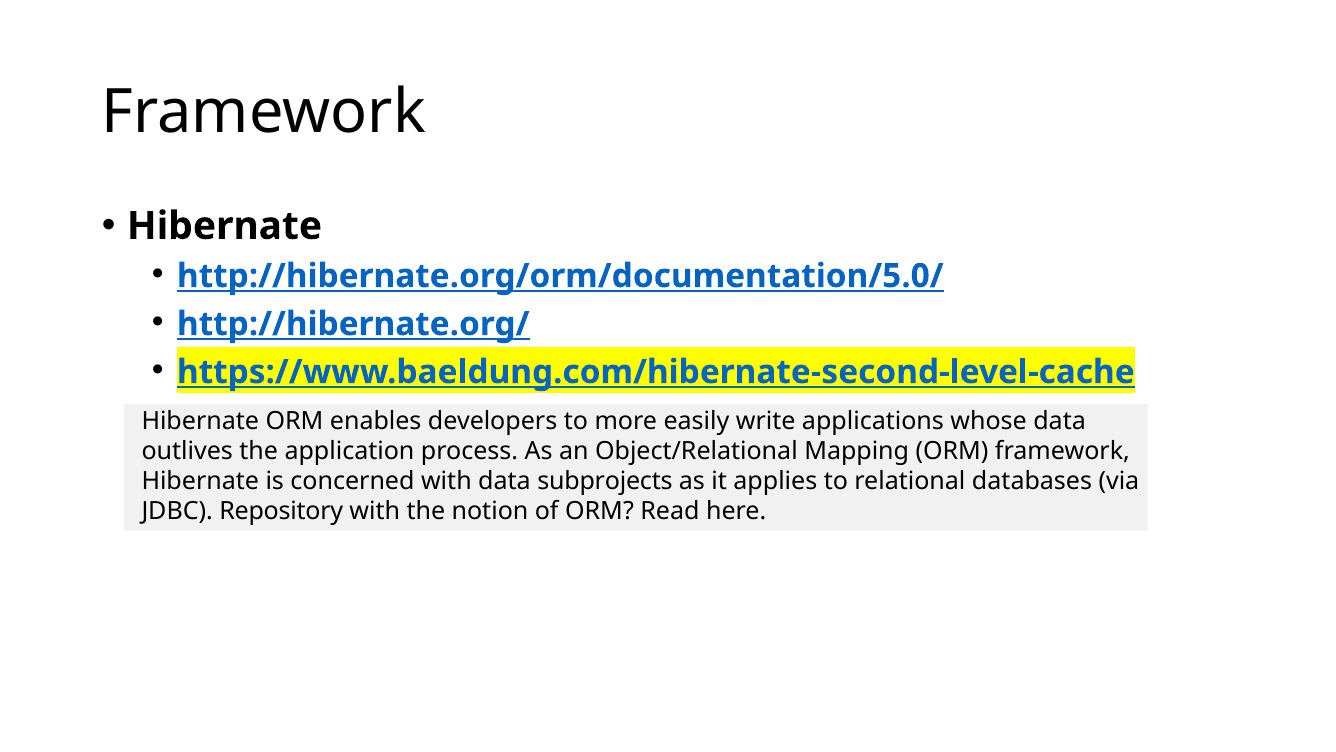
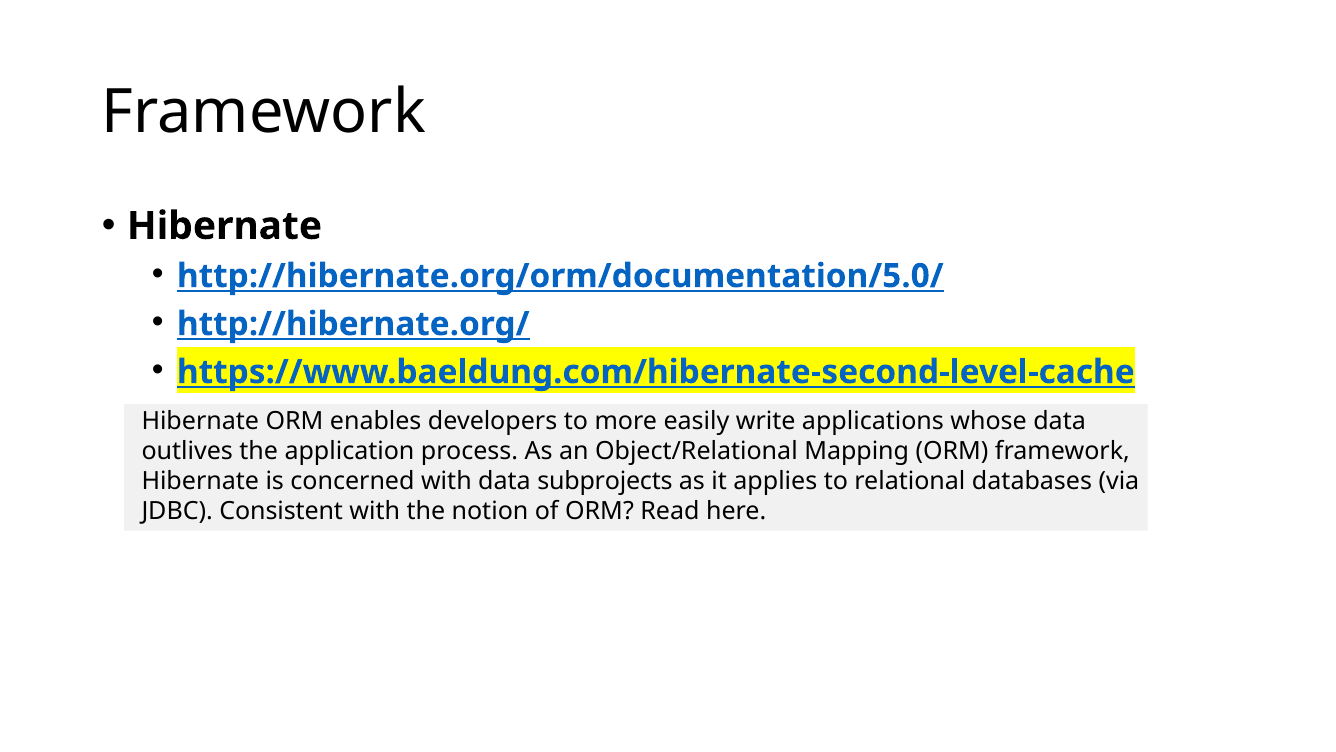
Repository: Repository -> Consistent
